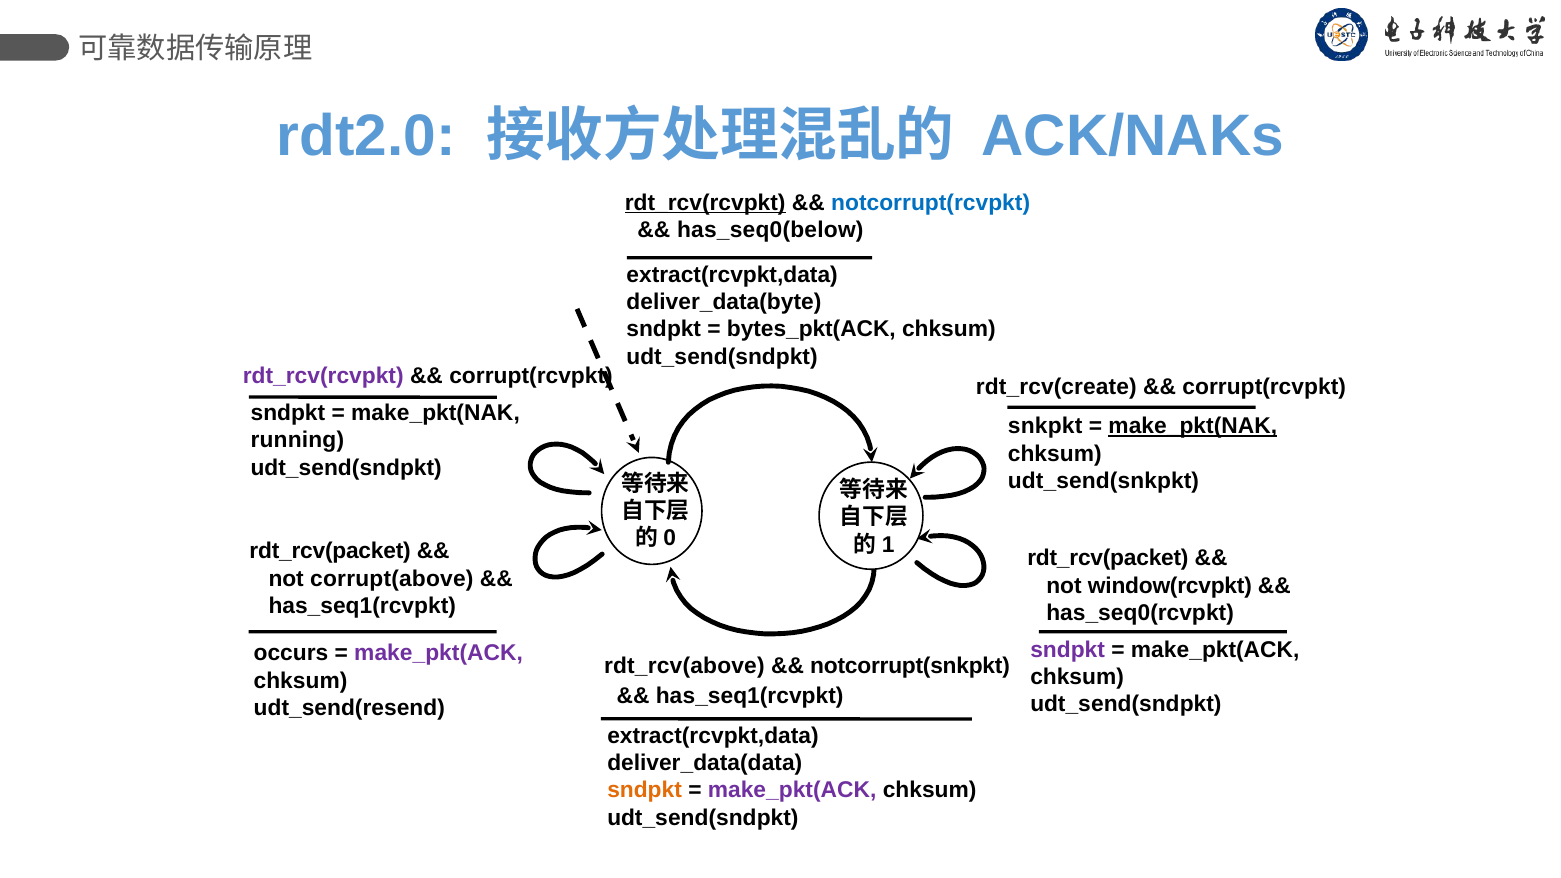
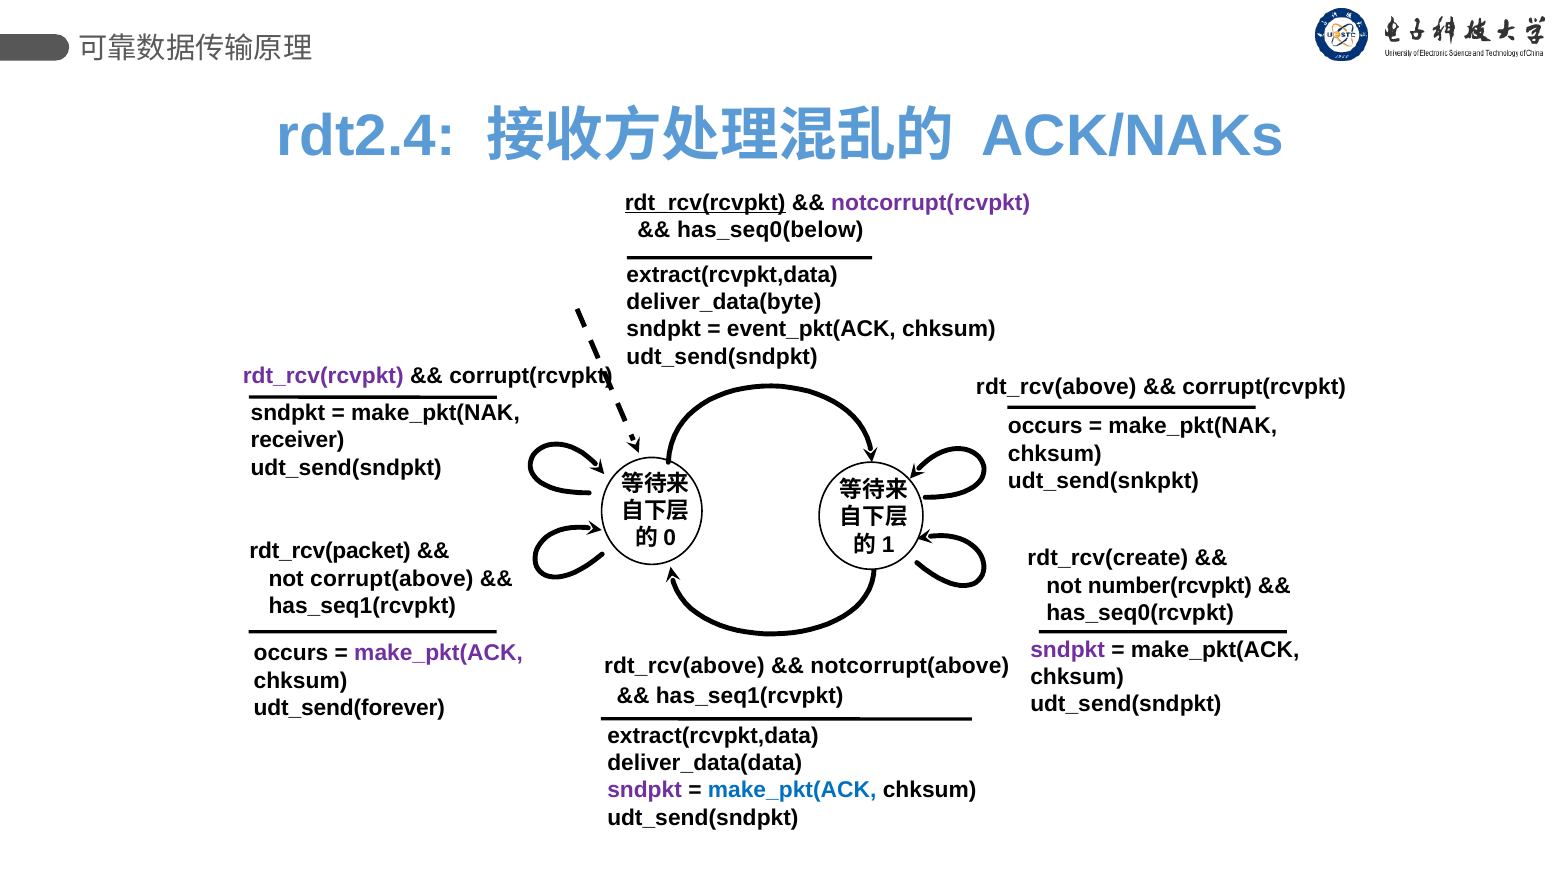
rdt2.0: rdt2.0 -> rdt2.4
notcorrupt(rcvpkt colour: blue -> purple
bytes_pkt(ACK: bytes_pkt(ACK -> event_pkt(ACK
rdt_rcv(create at (1056, 387): rdt_rcv(create -> rdt_rcv(above
snkpkt at (1045, 426): snkpkt -> occurs
make_pkt(NAK at (1193, 426) underline: present -> none
running: running -> receiver
rdt_rcv(packet at (1108, 558): rdt_rcv(packet -> rdt_rcv(create
window(rcvpkt: window(rcvpkt -> number(rcvpkt
notcorrupt(snkpkt: notcorrupt(snkpkt -> notcorrupt(above
udt_send(resend: udt_send(resend -> udt_send(forever
sndpkt at (645, 790) colour: orange -> purple
make_pkt(ACK at (792, 790) colour: purple -> blue
